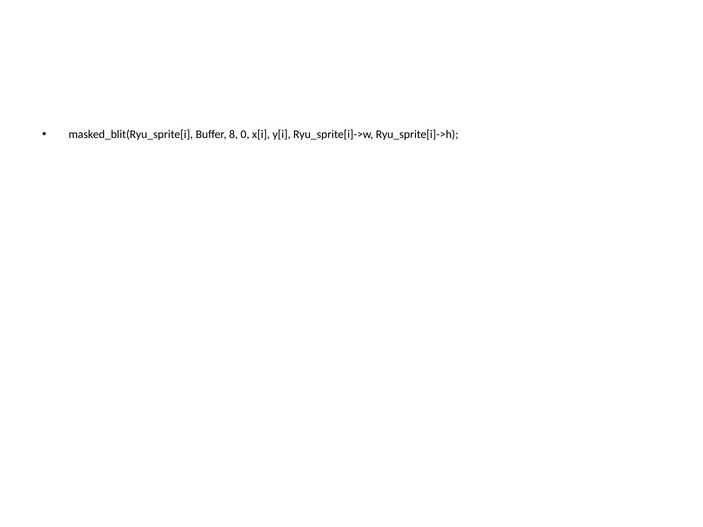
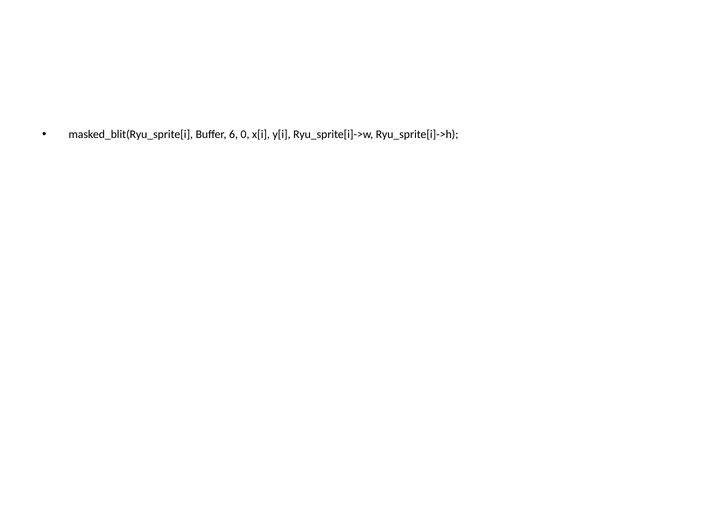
8: 8 -> 6
